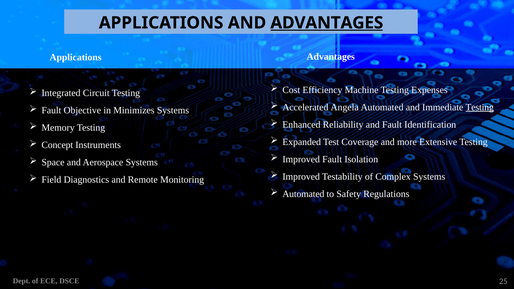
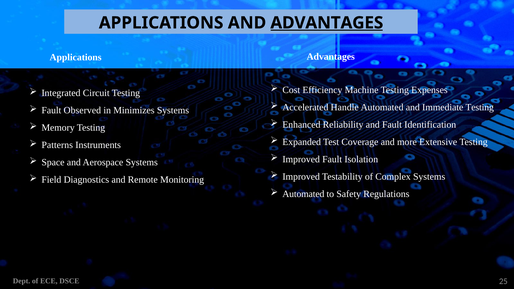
Angela: Angela -> Handle
Testing at (480, 107) underline: present -> none
Objective: Objective -> Observed
Concept: Concept -> Patterns
